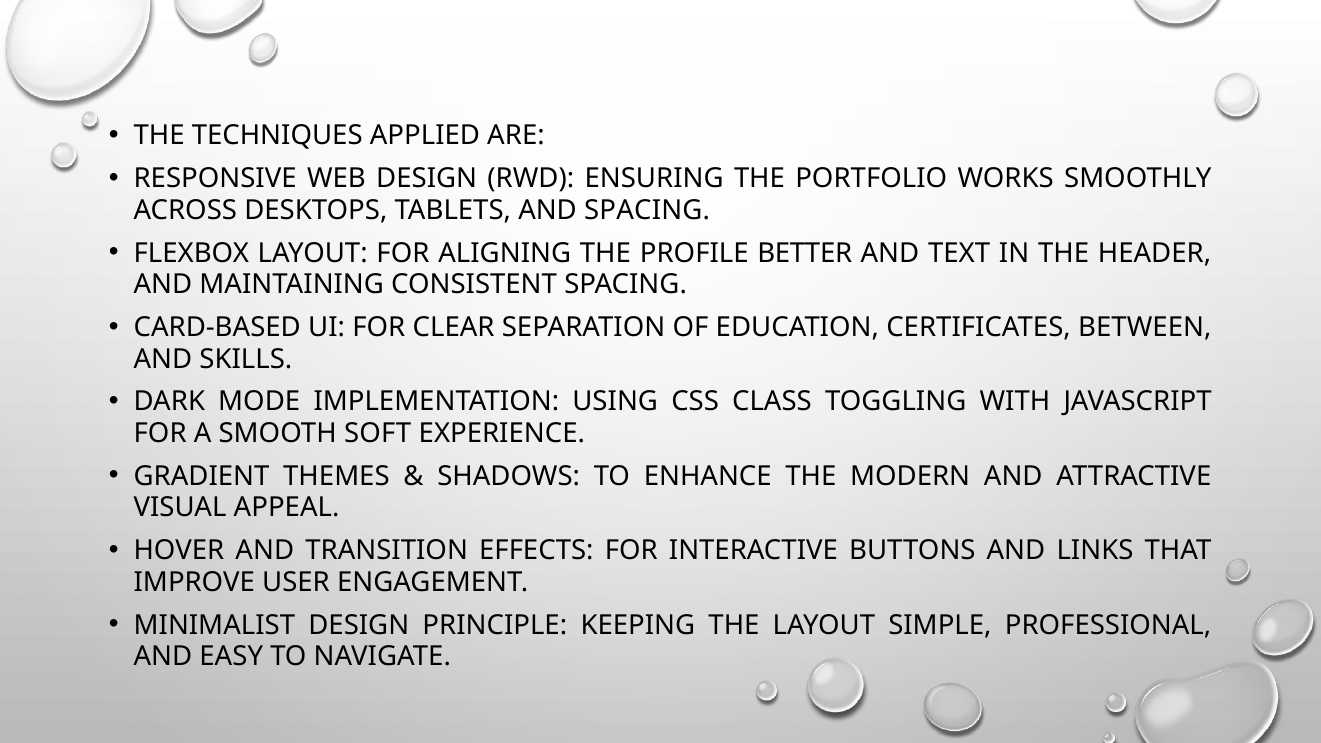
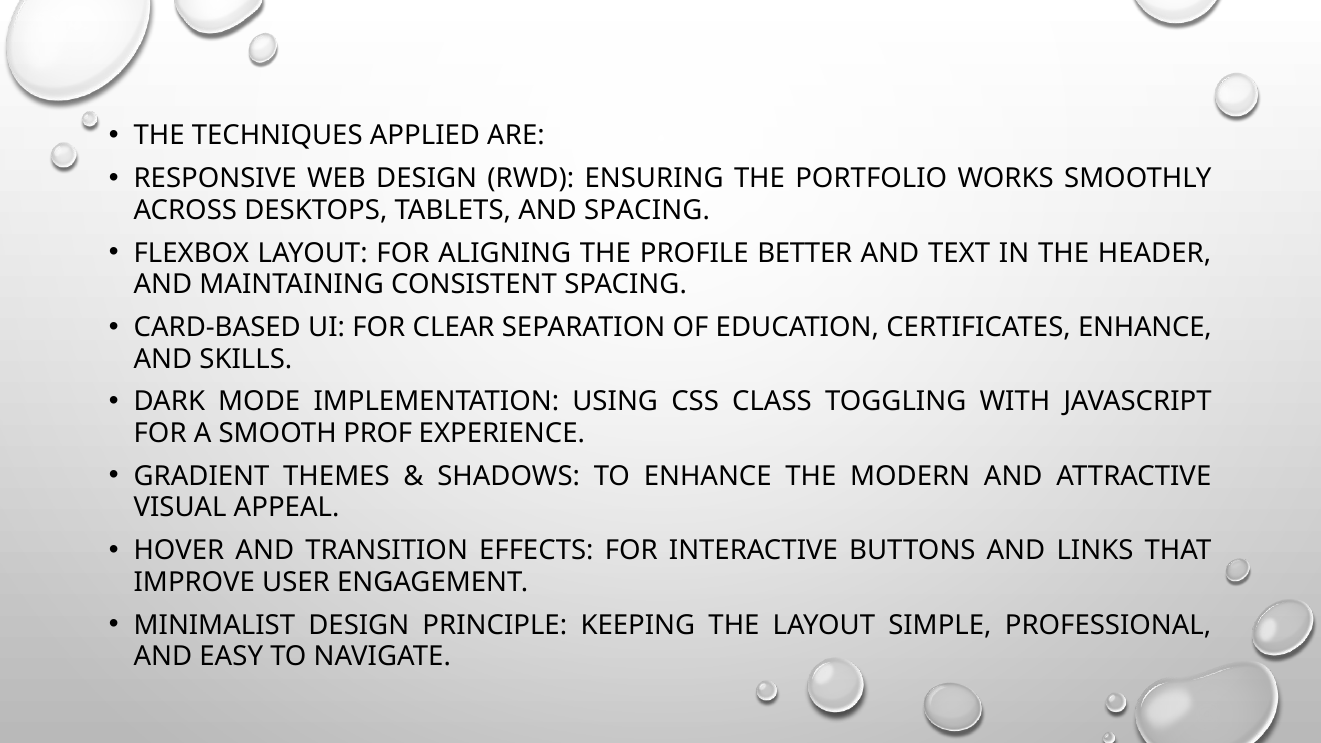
CERTIFICATES BETWEEN: BETWEEN -> ENHANCE
SOFT: SOFT -> PROF
